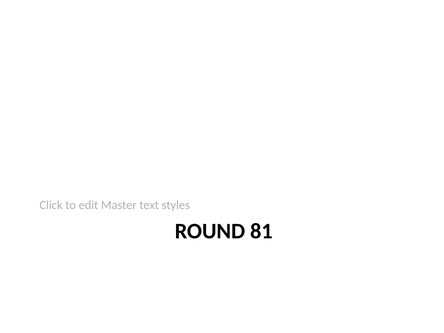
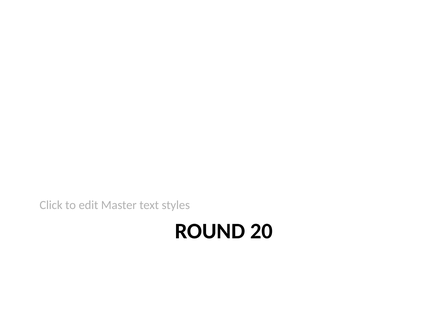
81: 81 -> 20
